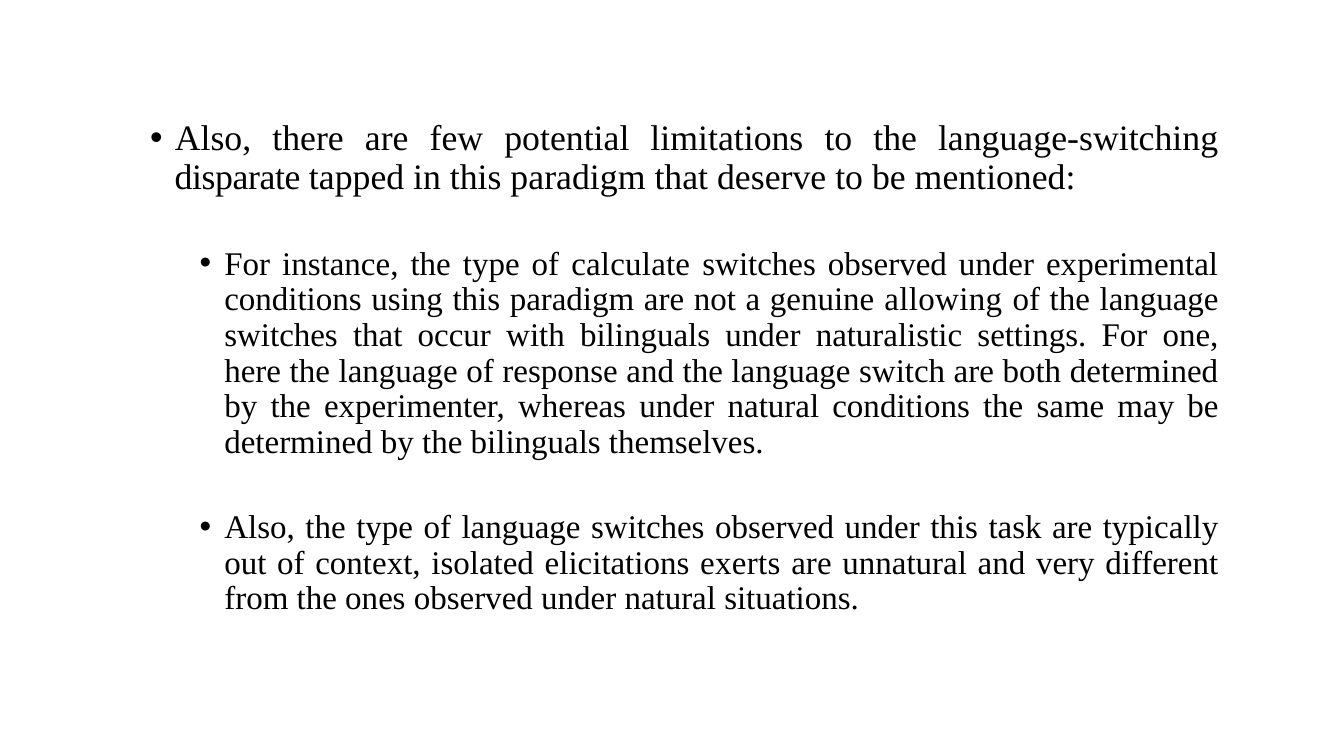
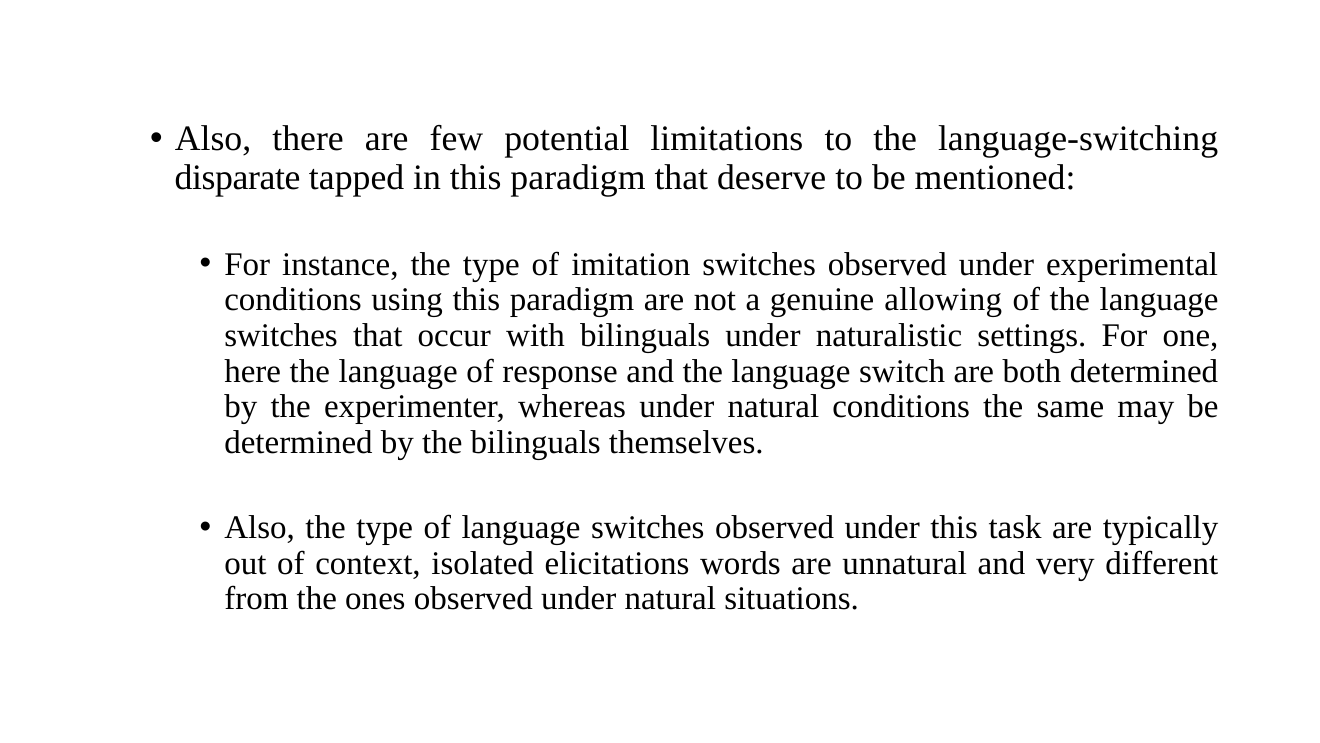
calculate: calculate -> imitation
exerts: exerts -> words
